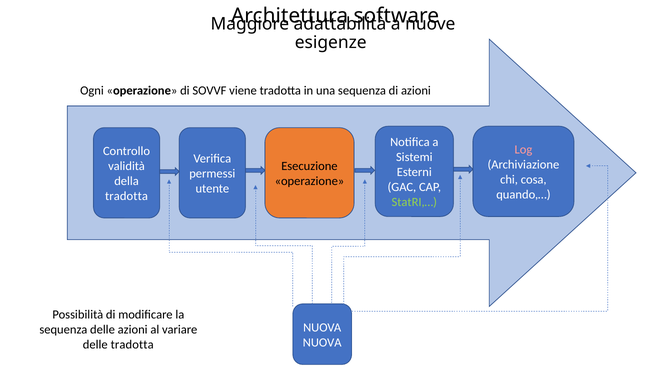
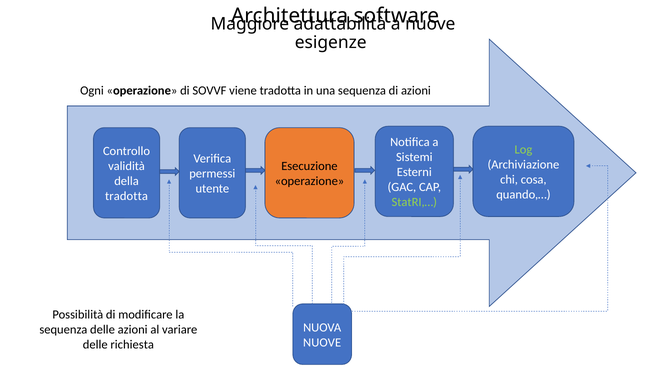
Log colour: pink -> light green
NUOVA at (322, 343): NUOVA -> NUOVE
delle tradotta: tradotta -> richiesta
